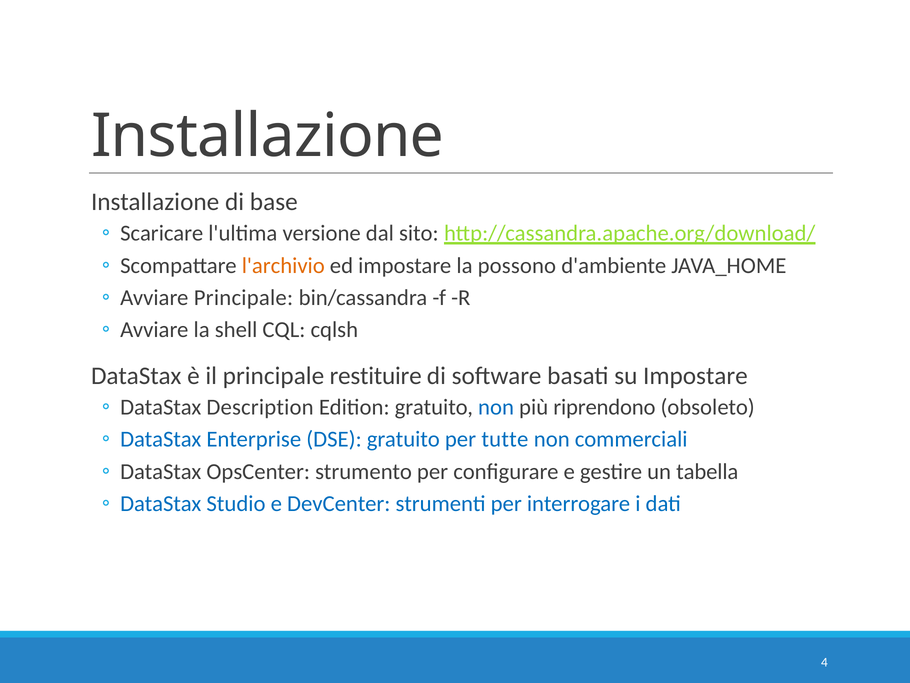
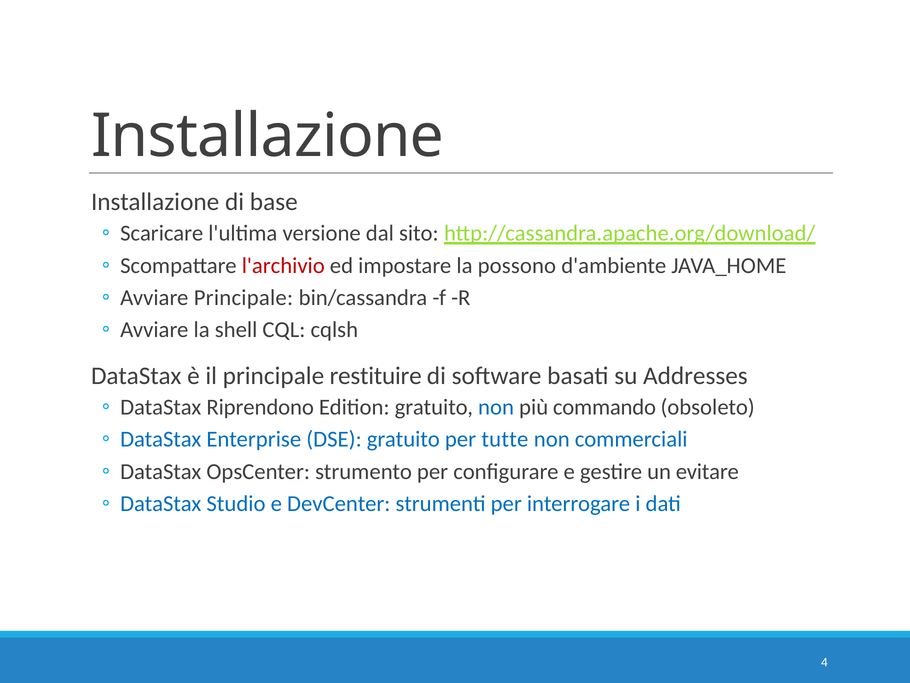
l'archivio colour: orange -> red
su Impostare: Impostare -> Addresses
Description: Description -> Riprendono
riprendono: riprendono -> commando
tabella: tabella -> evitare
